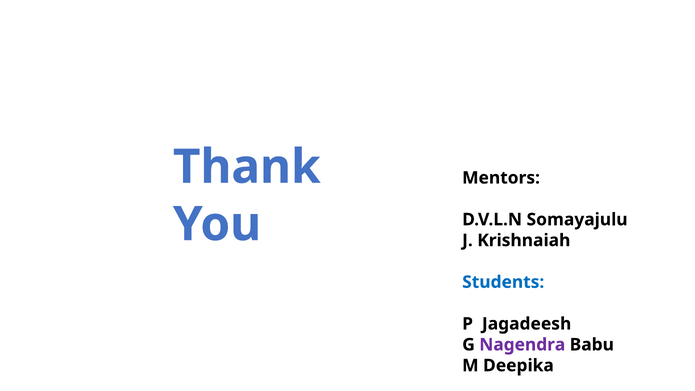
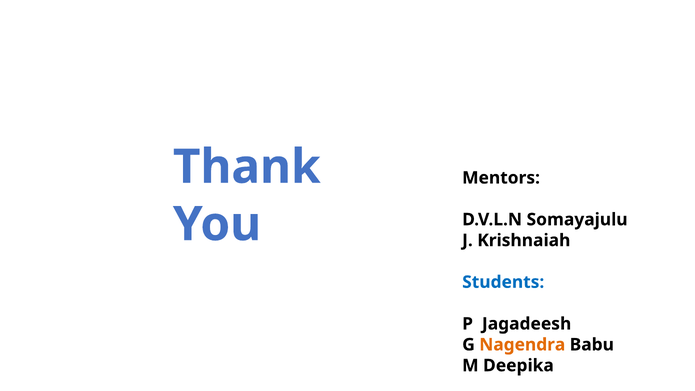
Nagendra colour: purple -> orange
